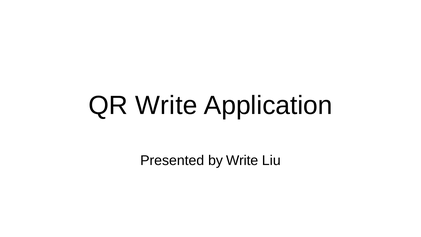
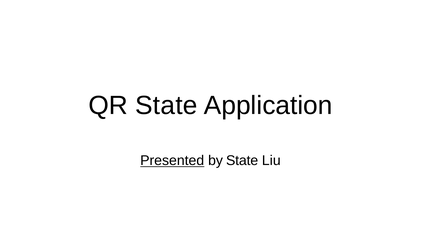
QR Write: Write -> State
Presented underline: none -> present
by Write: Write -> State
